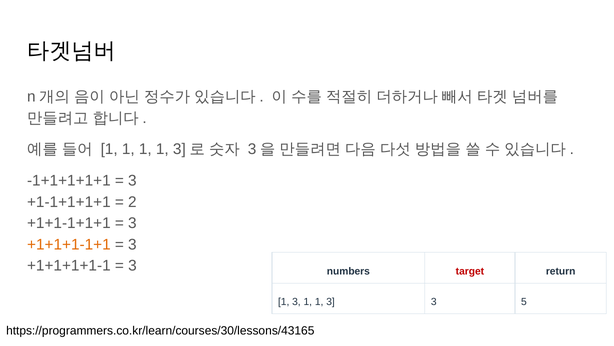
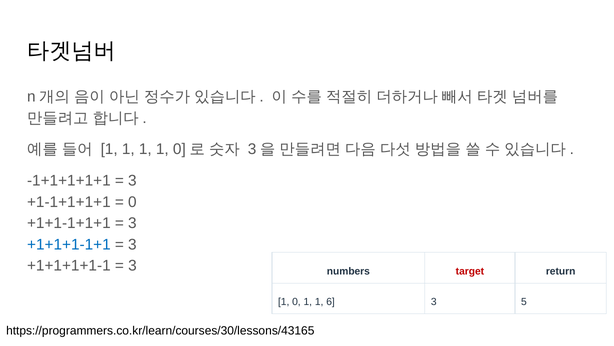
1 1 1 3: 3 -> 0
2 at (132, 202): 2 -> 0
+1+1+1-1+1 colour: orange -> blue
3 at (296, 301): 3 -> 0
3 at (331, 301): 3 -> 6
